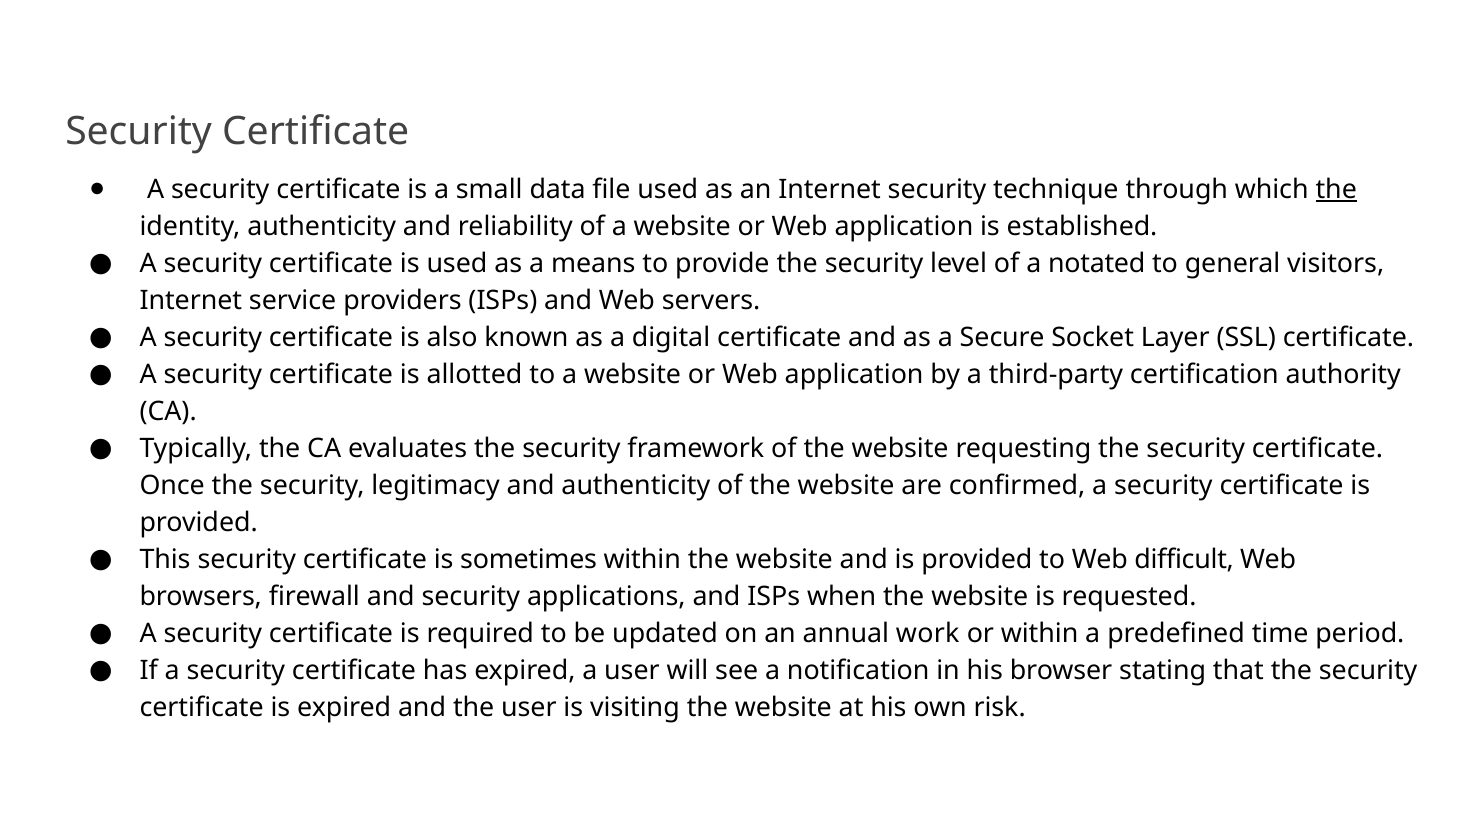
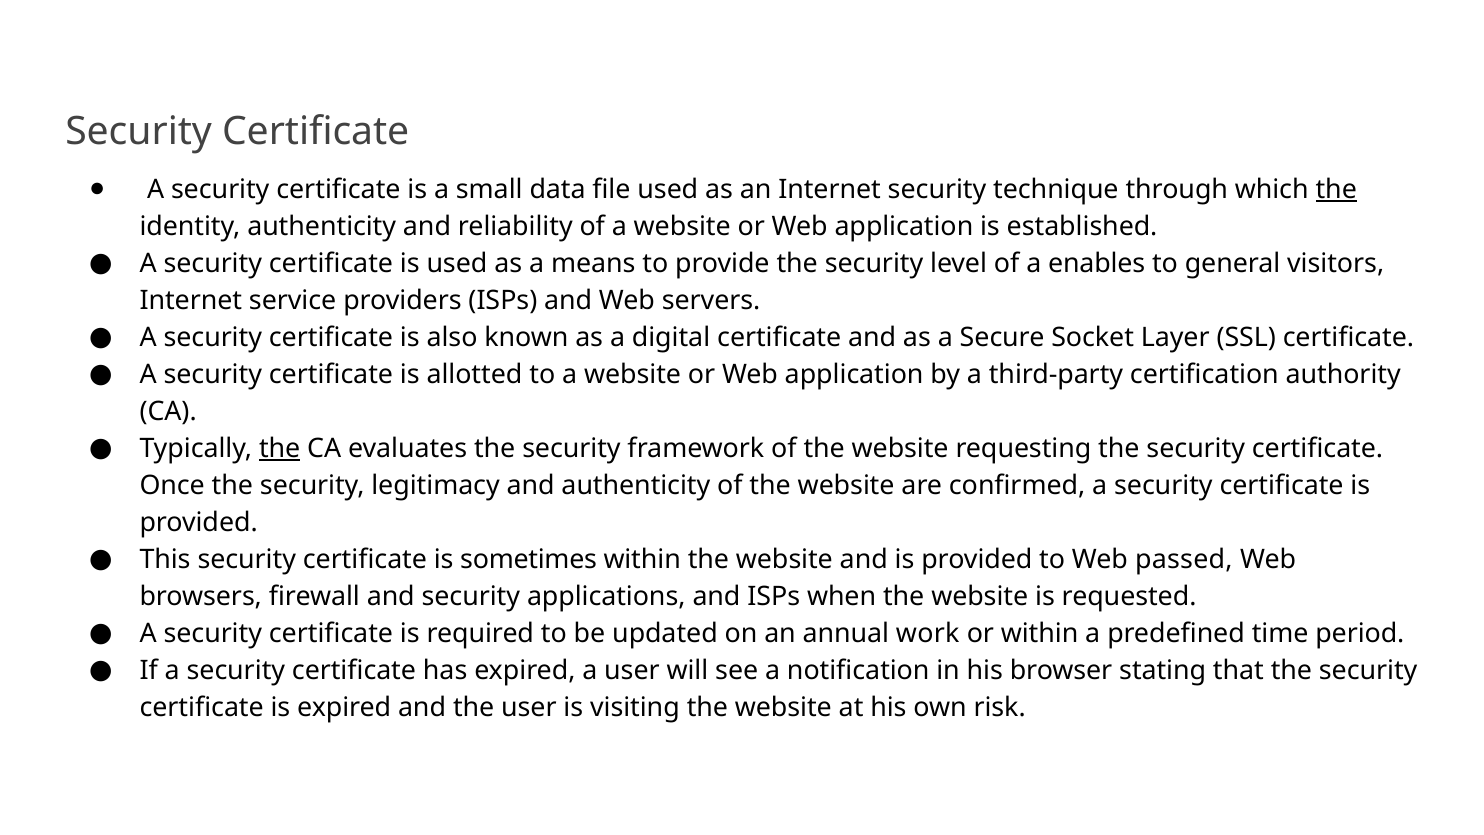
notated: notated -> enables
the at (280, 448) underline: none -> present
difficult: difficult -> passed
